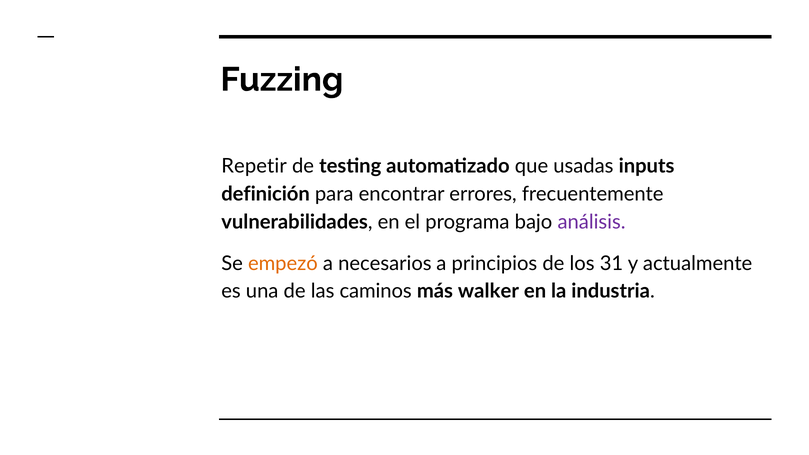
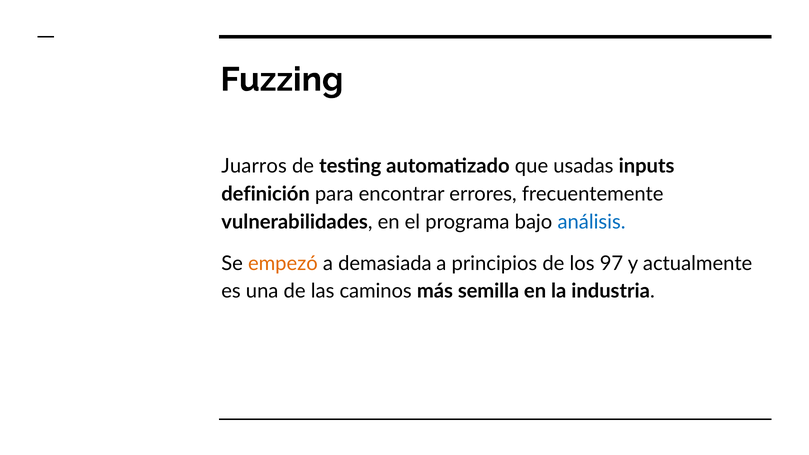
Repetir: Repetir -> Juarros
análisis colour: purple -> blue
necesarios: necesarios -> demasiada
31: 31 -> 97
walker: walker -> semilla
